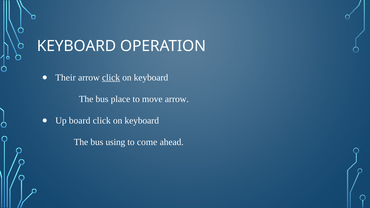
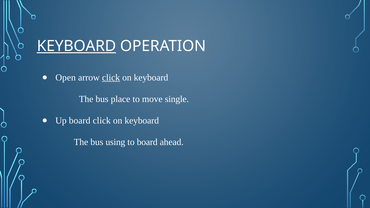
KEYBOARD at (76, 46) underline: none -> present
Their: Their -> Open
move arrow: arrow -> single
to come: come -> board
